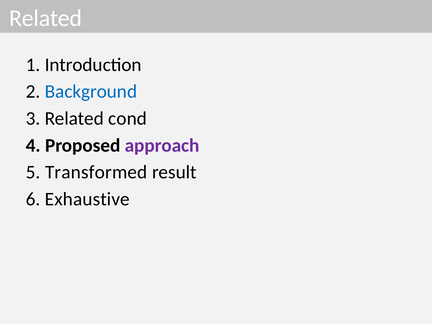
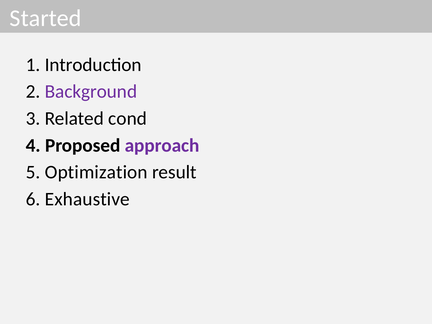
Related at (46, 18): Related -> Started
Background colour: blue -> purple
Transformed: Transformed -> Optimization
